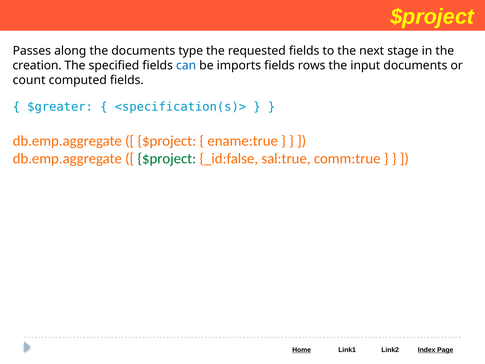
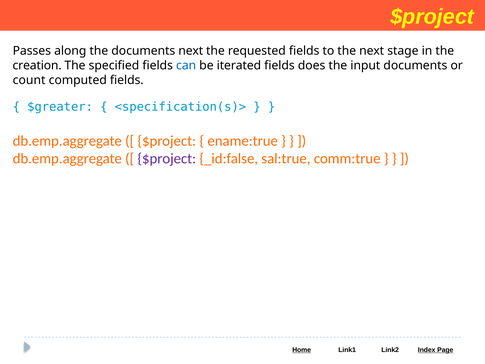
documents type: type -> next
imports: imports -> iterated
rows: rows -> does
$project at (167, 159) colour: green -> purple
